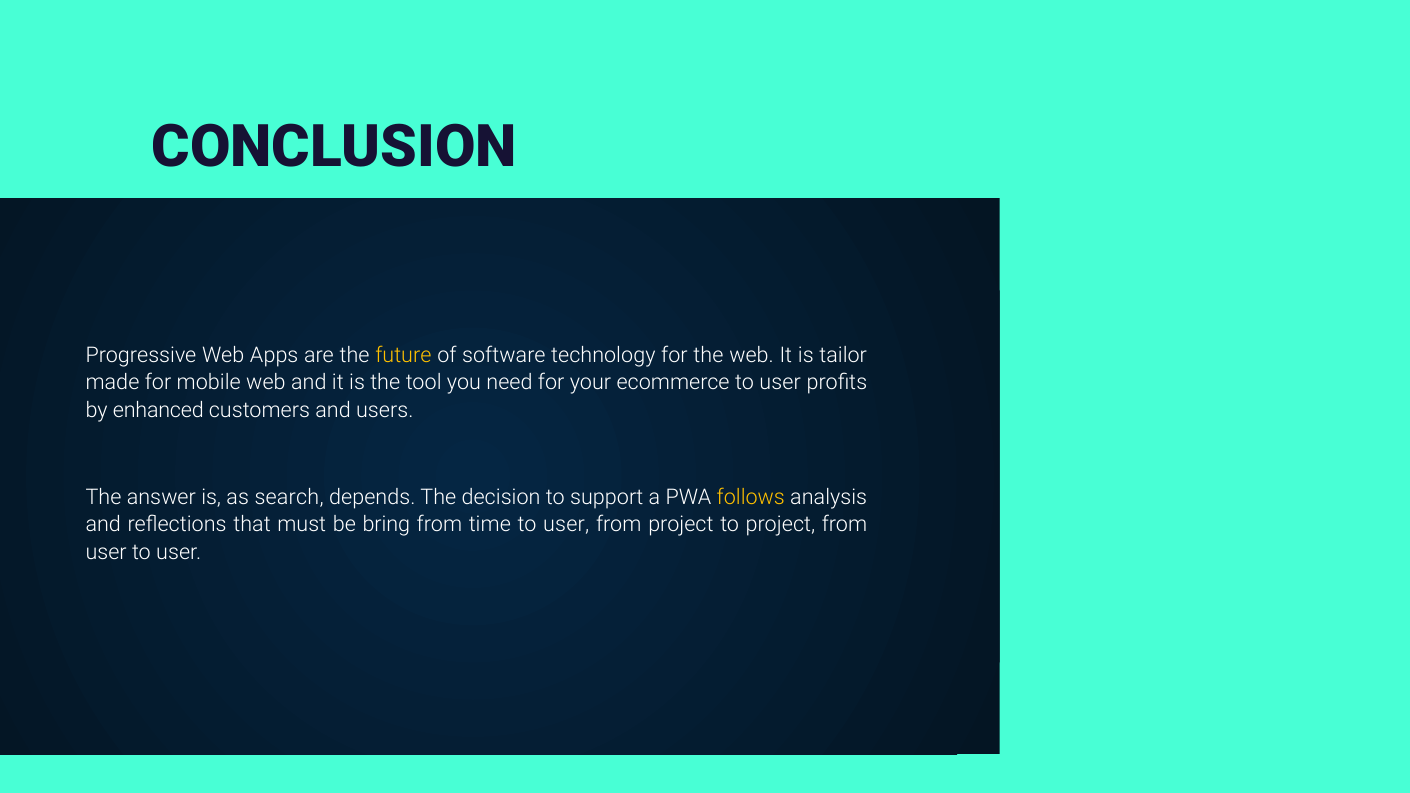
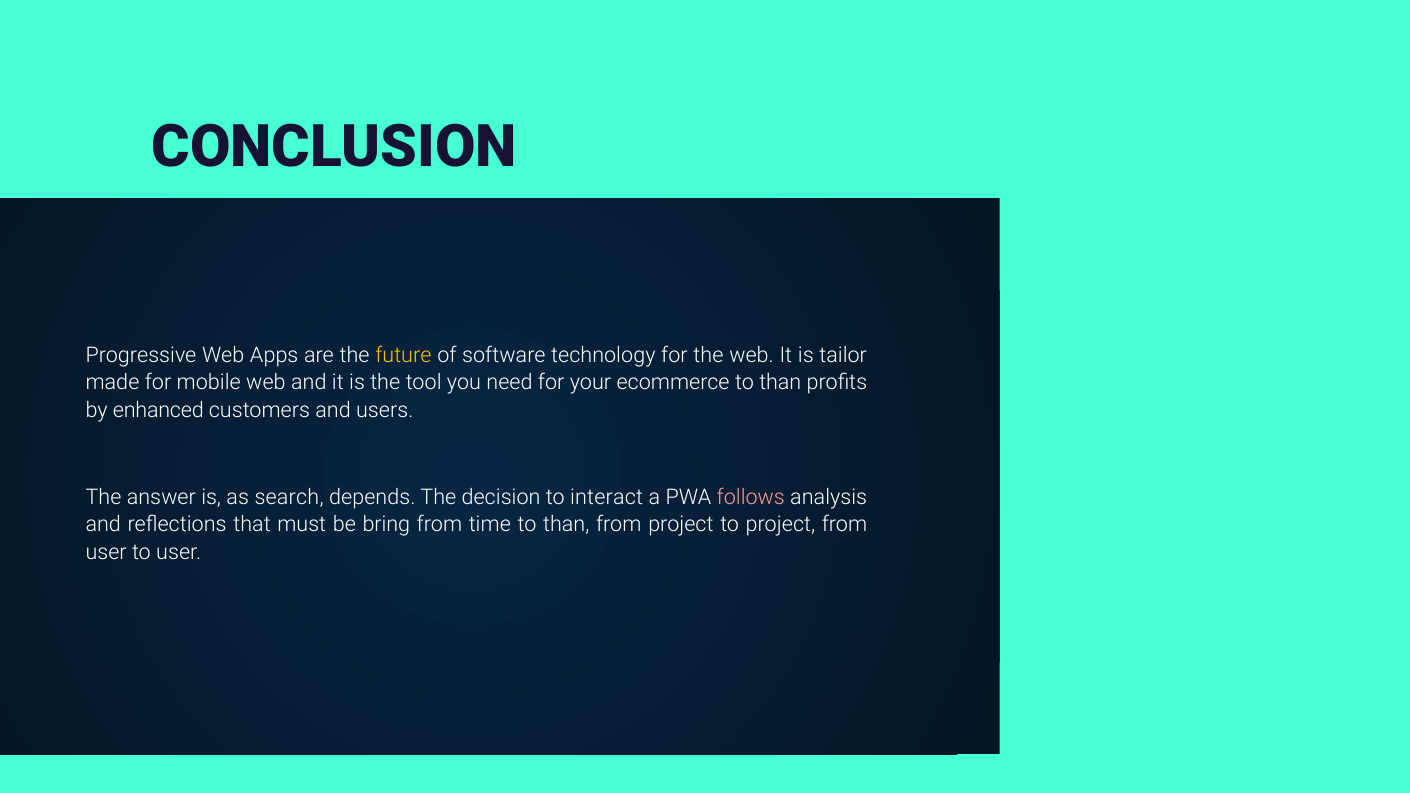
ecommerce to user: user -> than
support: support -> interact
follows colour: yellow -> pink
time to user: user -> than
